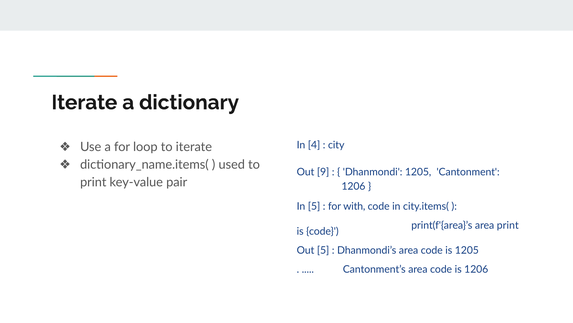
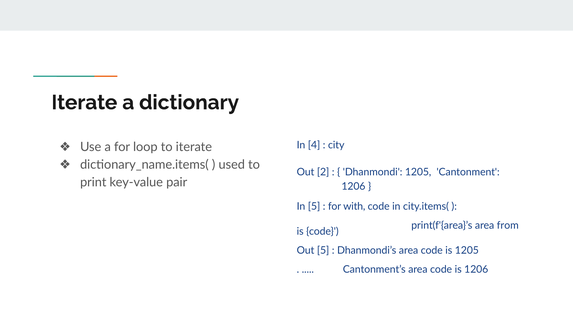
9: 9 -> 2
area print: print -> from
